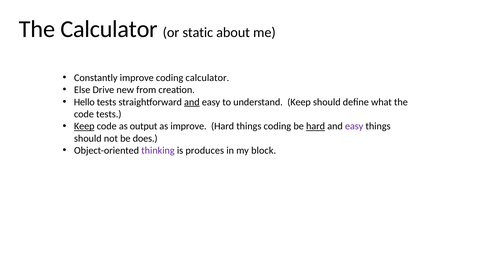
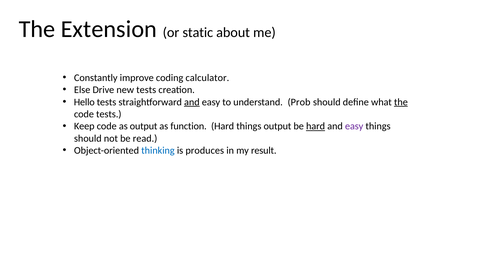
The Calculator: Calculator -> Extension
new from: from -> tests
understand Keep: Keep -> Prob
the at (401, 102) underline: none -> present
Keep at (84, 126) underline: present -> none
as improve: improve -> function
things coding: coding -> output
does: does -> read
thinking colour: purple -> blue
block: block -> result
